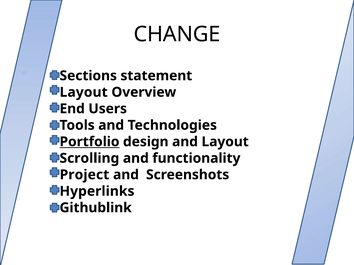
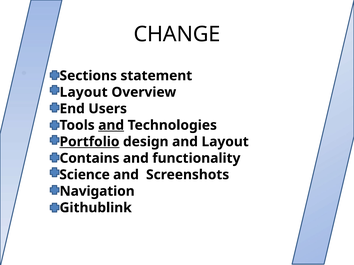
and at (111, 125) underline: none -> present
Scrolling: Scrolling -> Contains
Project: Project -> Science
Hyperlinks: Hyperlinks -> Navigation
